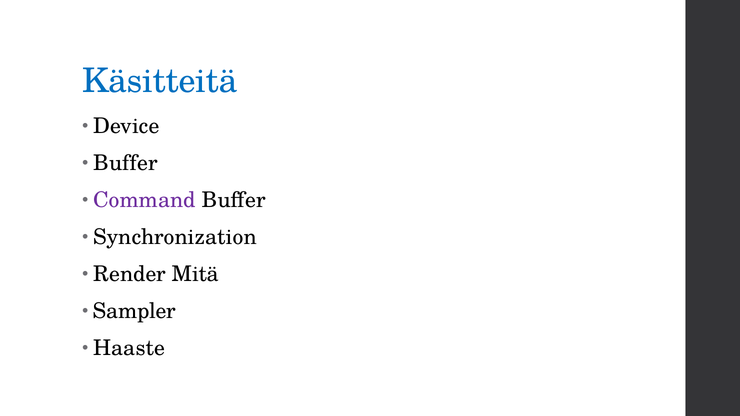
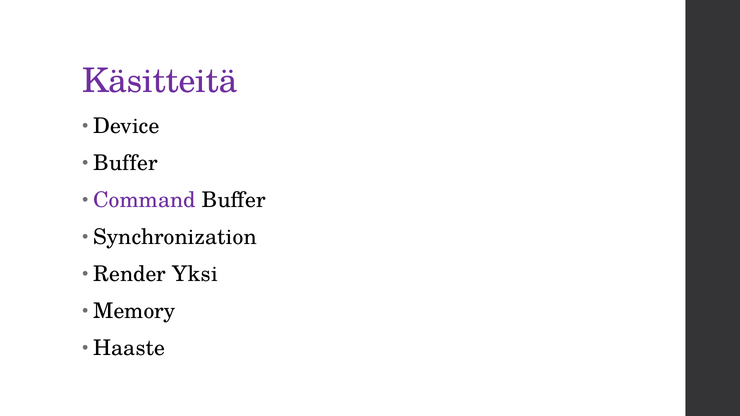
Käsitteitä colour: blue -> purple
Mitä: Mitä -> Yksi
Sampler: Sampler -> Memory
